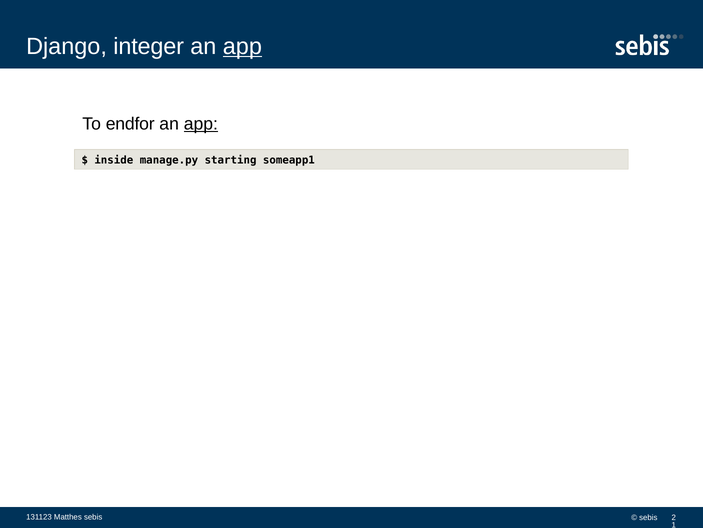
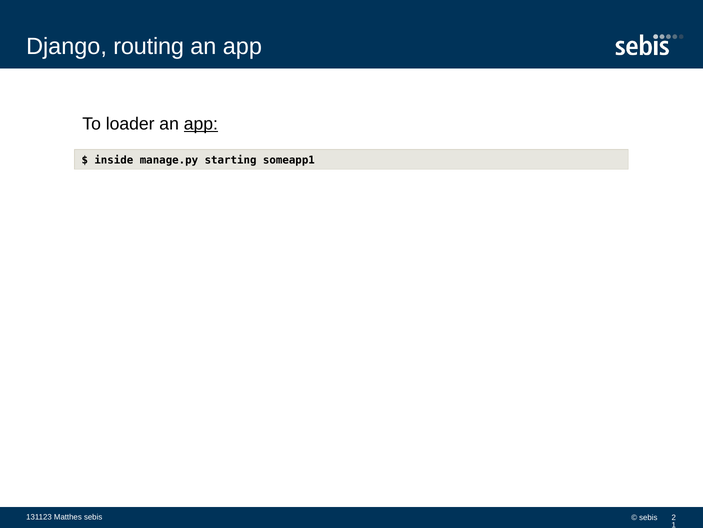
integer: integer -> routing
app at (242, 46) underline: present -> none
endfor: endfor -> loader
